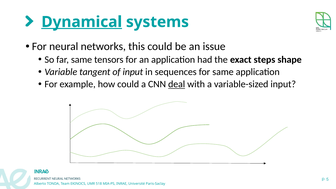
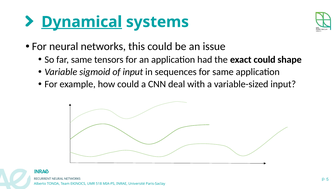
exact steps: steps -> could
tangent: tangent -> sigmoid
deal underline: present -> none
